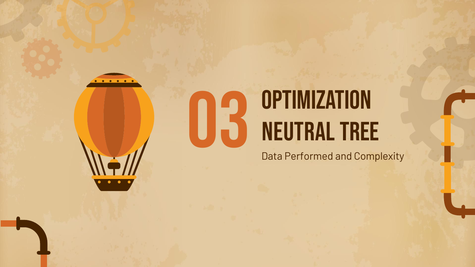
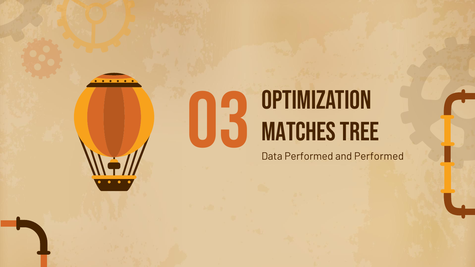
and Complexity: Complexity -> Performed
neutral: neutral -> matches
